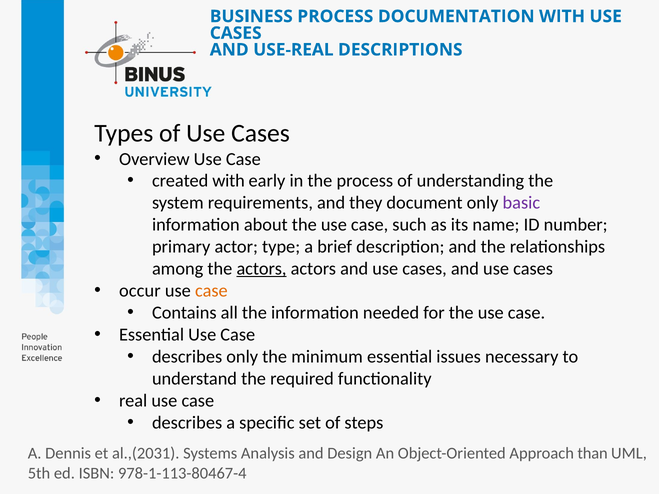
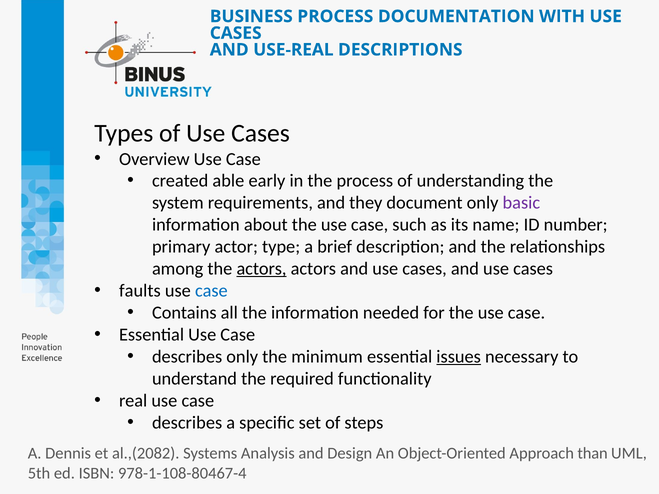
created with: with -> able
occur: occur -> faults
case at (211, 291) colour: orange -> blue
issues underline: none -> present
al.,(2031: al.,(2031 -> al.,(2082
978-1-113-80467-4: 978-1-113-80467-4 -> 978-1-108-80467-4
